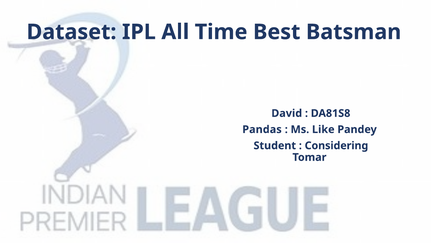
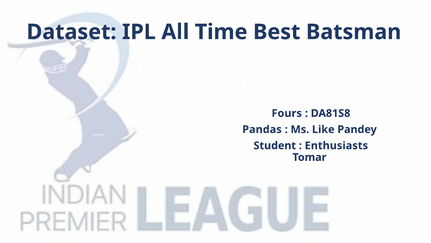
David: David -> Fours
Considering: Considering -> Enthusiasts
